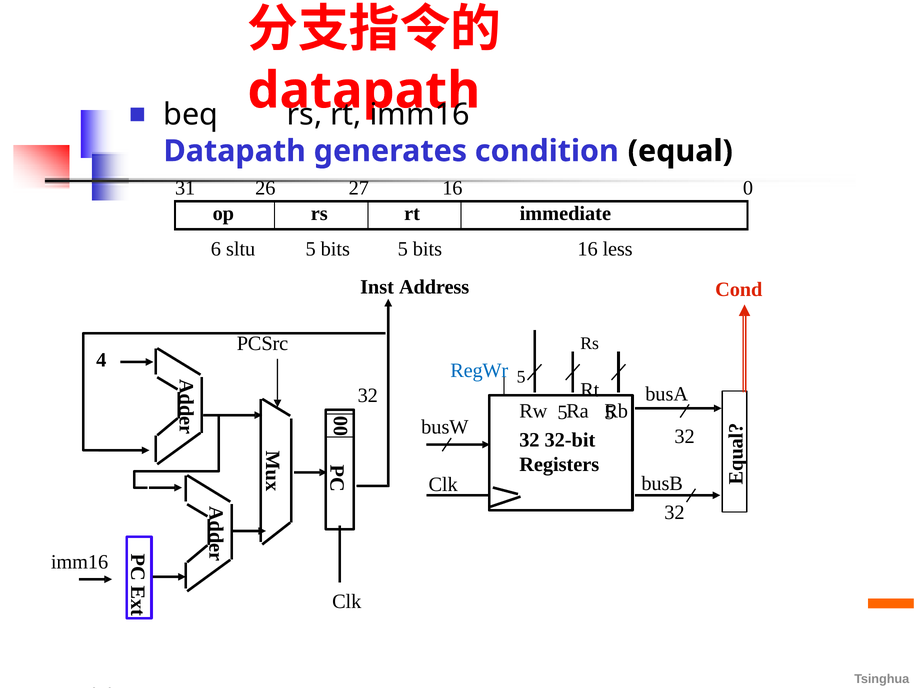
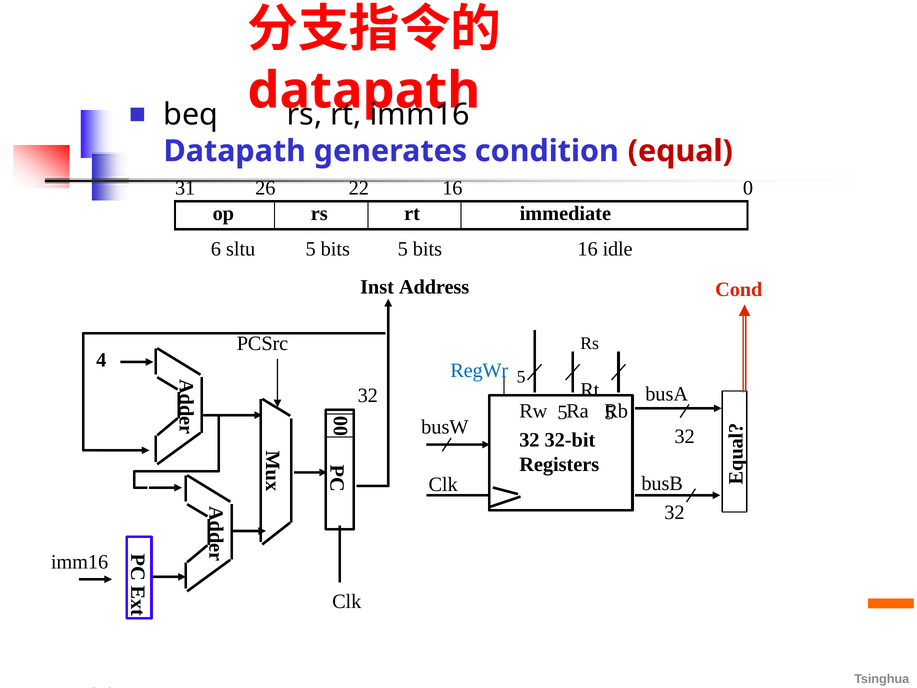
equal colour: black -> red
26 27: 27 -> 22
less: less -> idle
